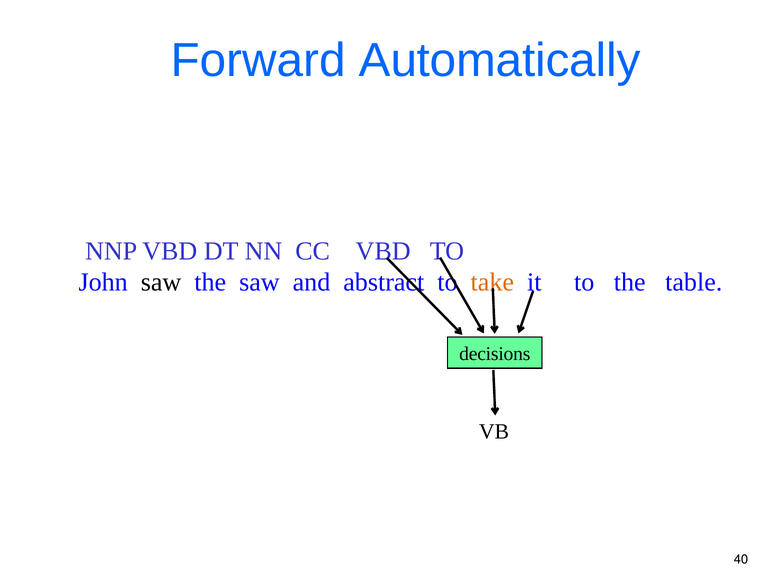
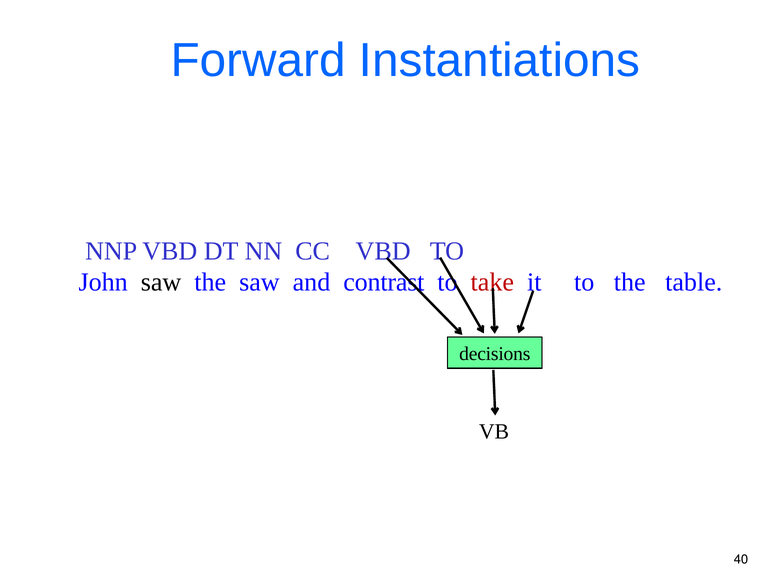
Automatically: Automatically -> Instantiations
abstract: abstract -> contrast
take colour: orange -> red
